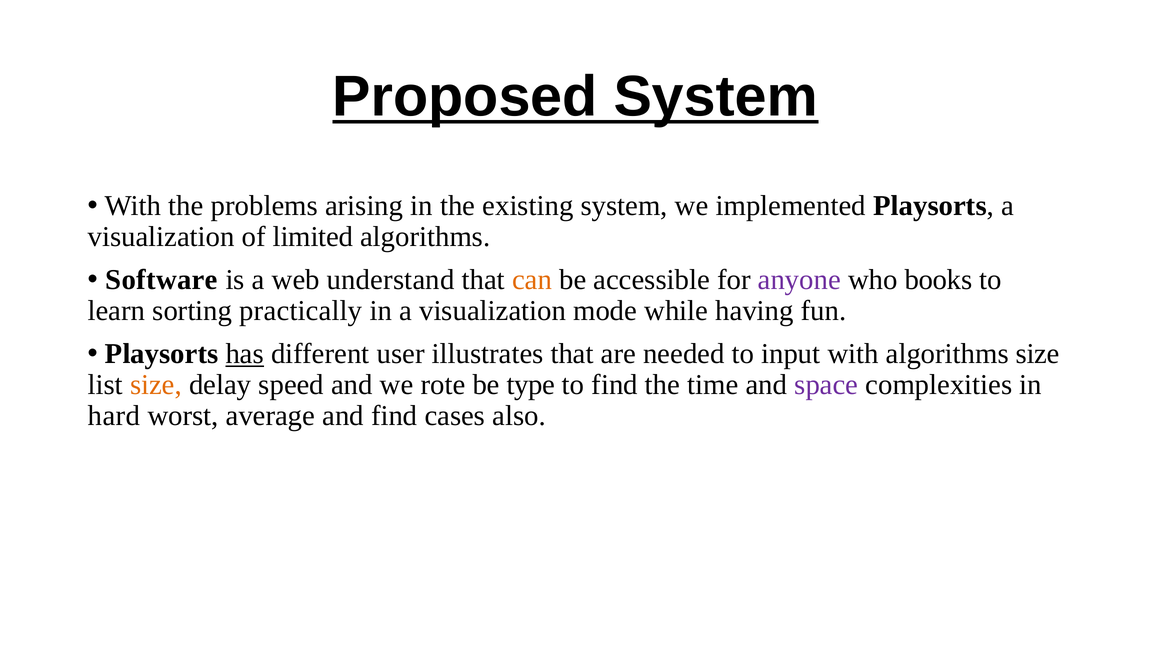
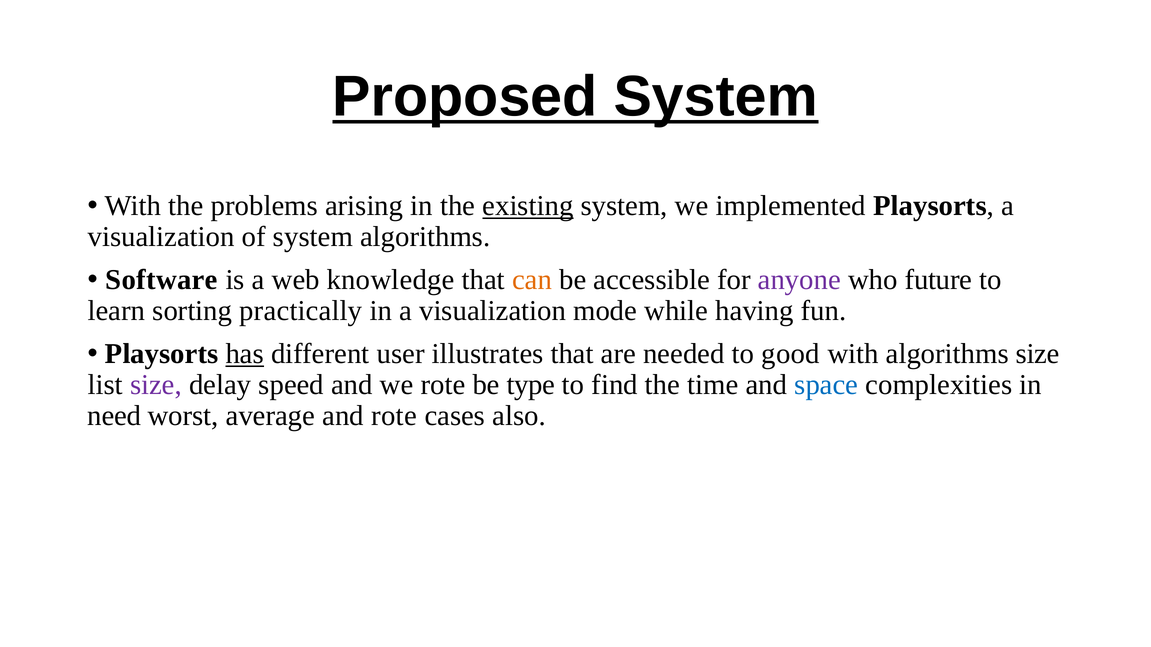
existing underline: none -> present
of limited: limited -> system
understand: understand -> knowledge
books: books -> future
input: input -> good
size at (156, 385) colour: orange -> purple
space colour: purple -> blue
hard: hard -> need
and find: find -> rote
